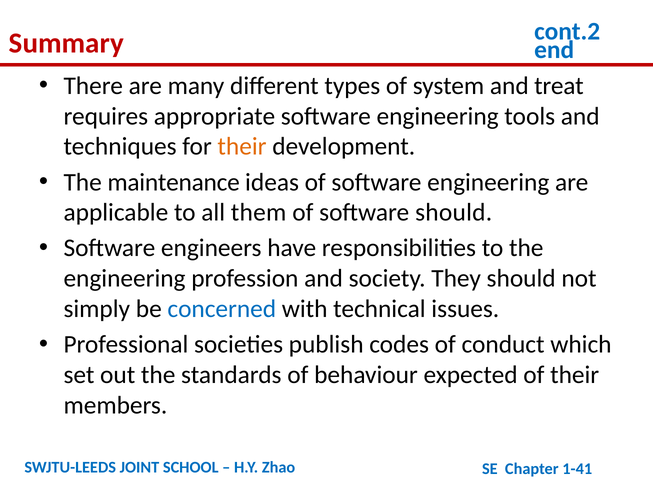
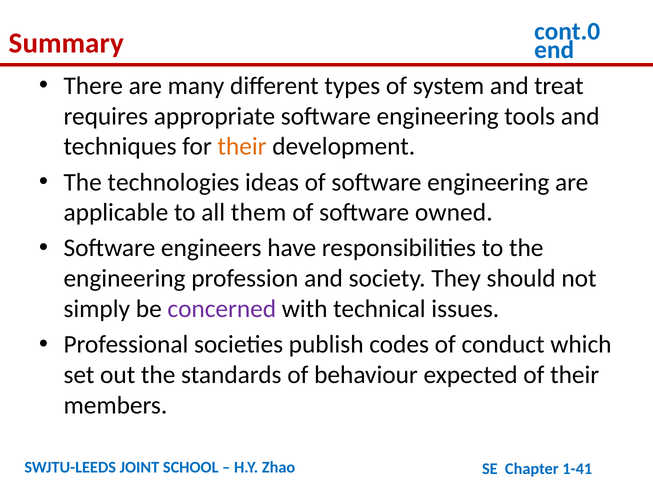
cont.2: cont.2 -> cont.0
maintenance: maintenance -> technologies
software should: should -> owned
concerned colour: blue -> purple
